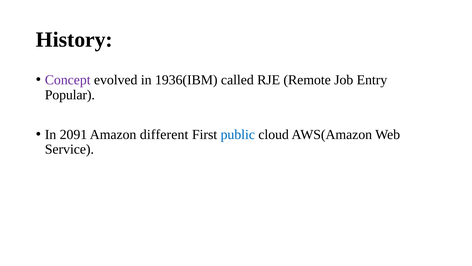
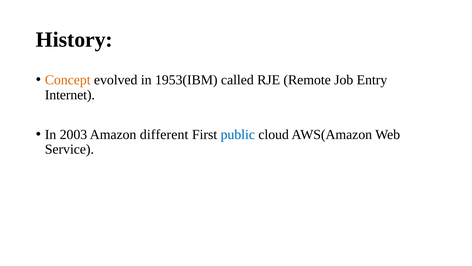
Concept colour: purple -> orange
1936(IBM: 1936(IBM -> 1953(IBM
Popular: Popular -> Internet
2091: 2091 -> 2003
